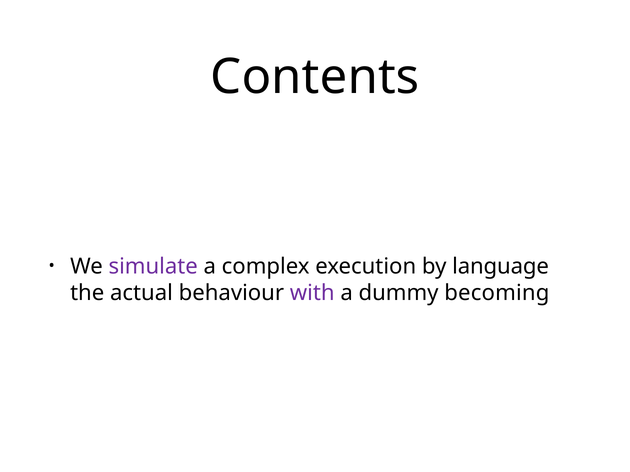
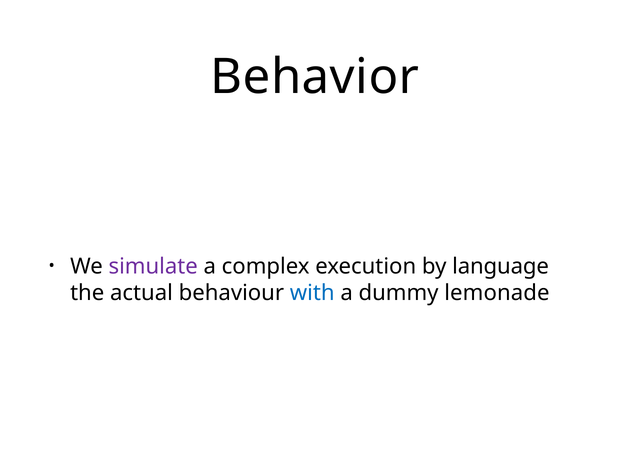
Contents: Contents -> Behavior
with colour: purple -> blue
becoming: becoming -> lemonade
